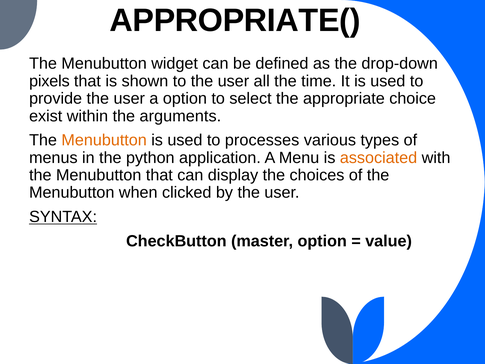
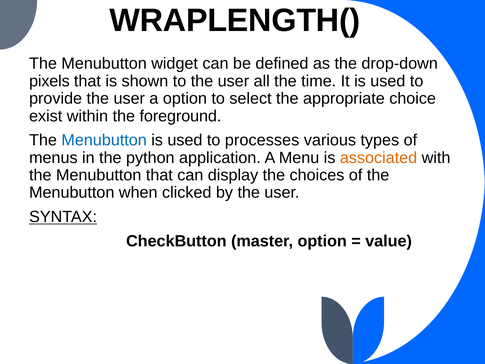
APPROPRIATE(: APPROPRIATE( -> WRAPLENGTH(
arguments: arguments -> foreground
Menubutton at (104, 140) colour: orange -> blue
